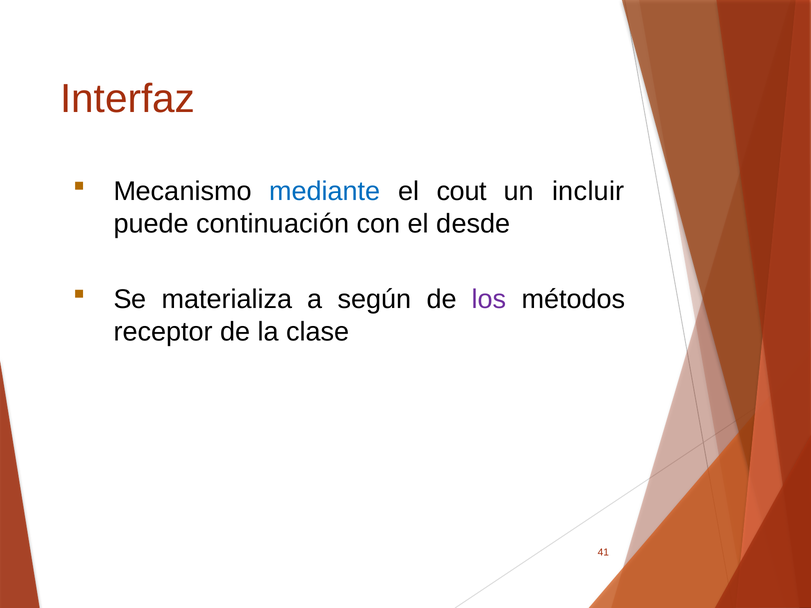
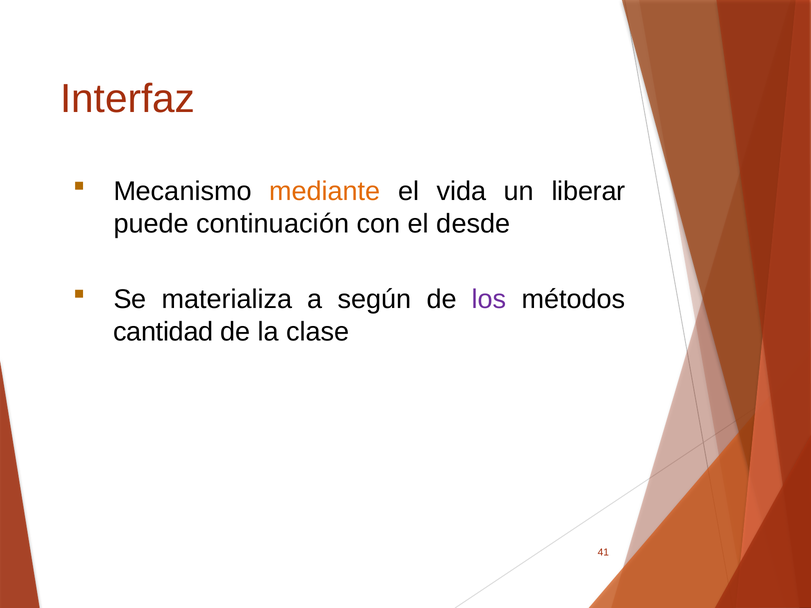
mediante colour: blue -> orange
cout: cout -> vida
incluir: incluir -> liberar
receptor: receptor -> cantidad
